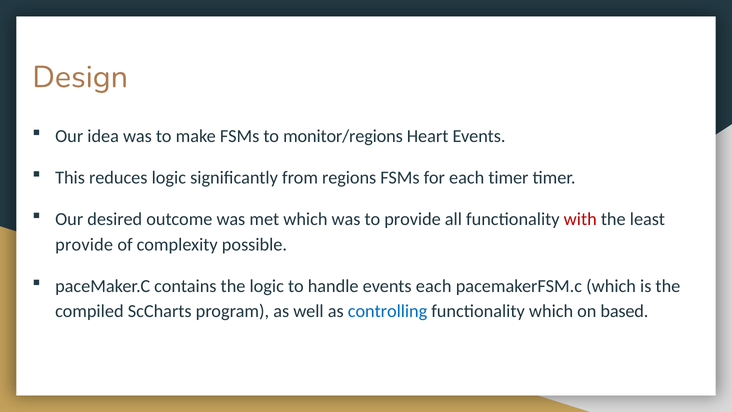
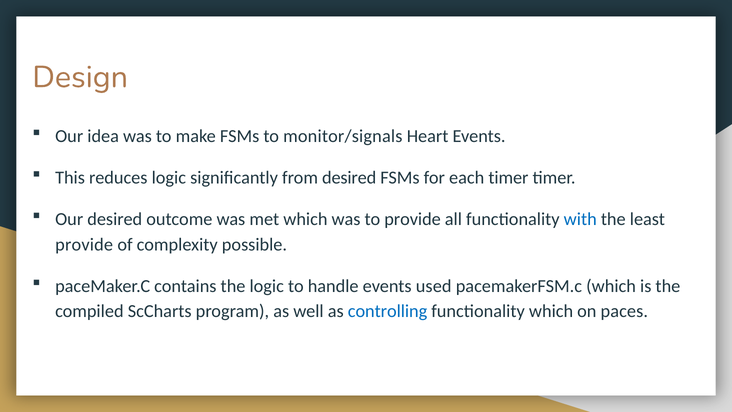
monitor/regions: monitor/regions -> monitor/signals
from regions: regions -> desired
with colour: red -> blue
events each: each -> used
based: based -> paces
